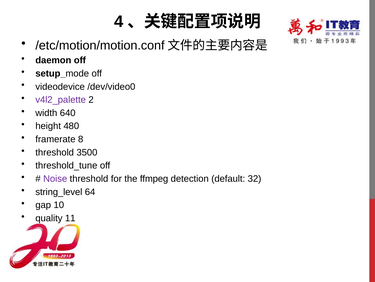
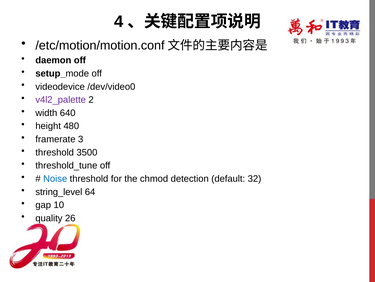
8: 8 -> 3
Noise colour: purple -> blue
ffmpeg: ffmpeg -> chmod
11: 11 -> 26
